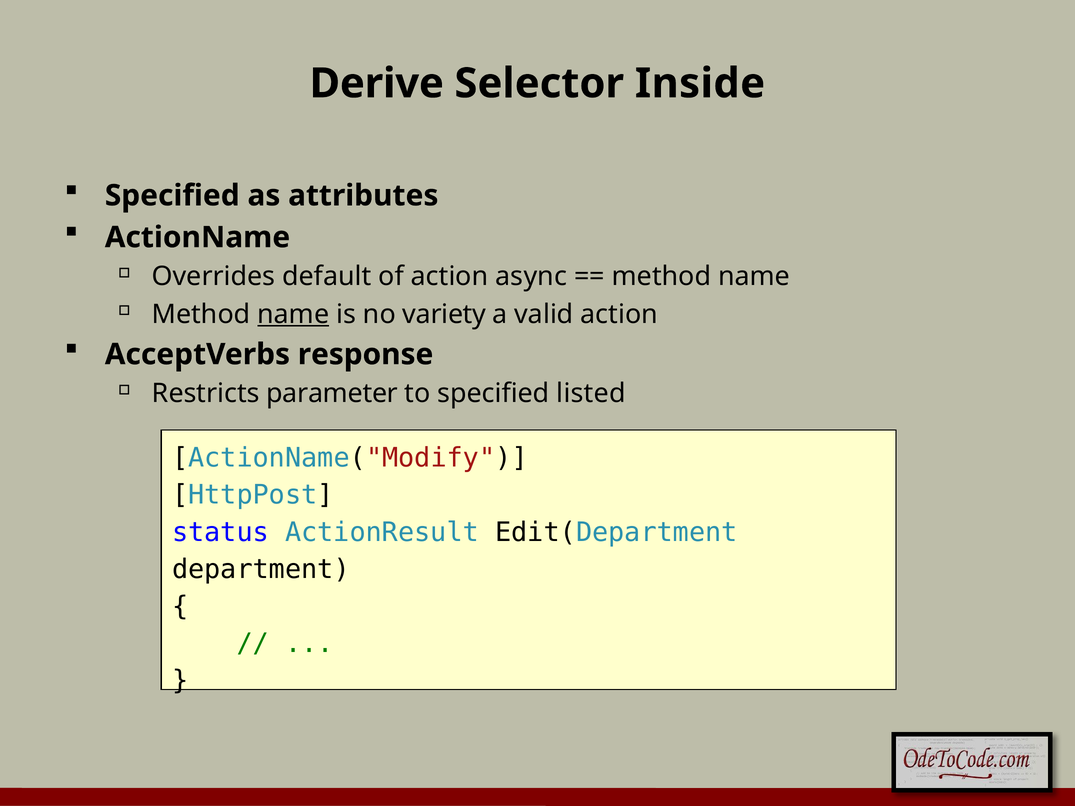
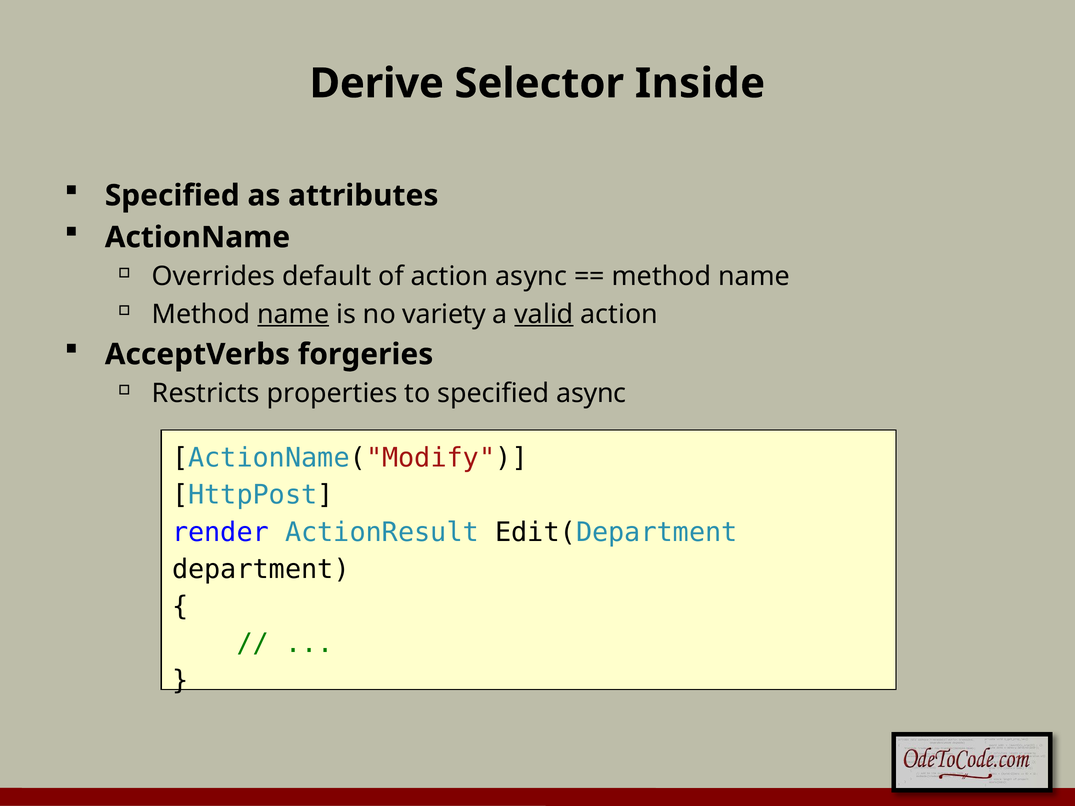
valid underline: none -> present
response: response -> forgeries
parameter: parameter -> properties
specified listed: listed -> async
status: status -> render
